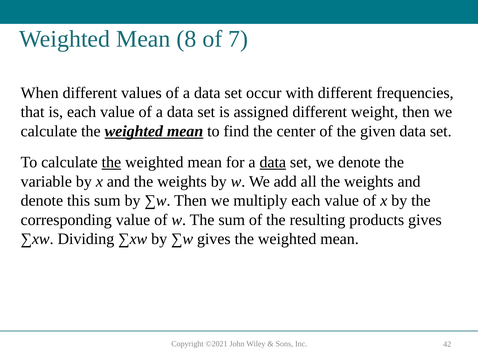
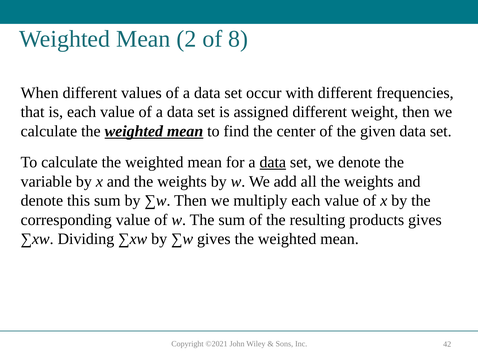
8: 8 -> 2
7: 7 -> 8
the at (111, 162) underline: present -> none
